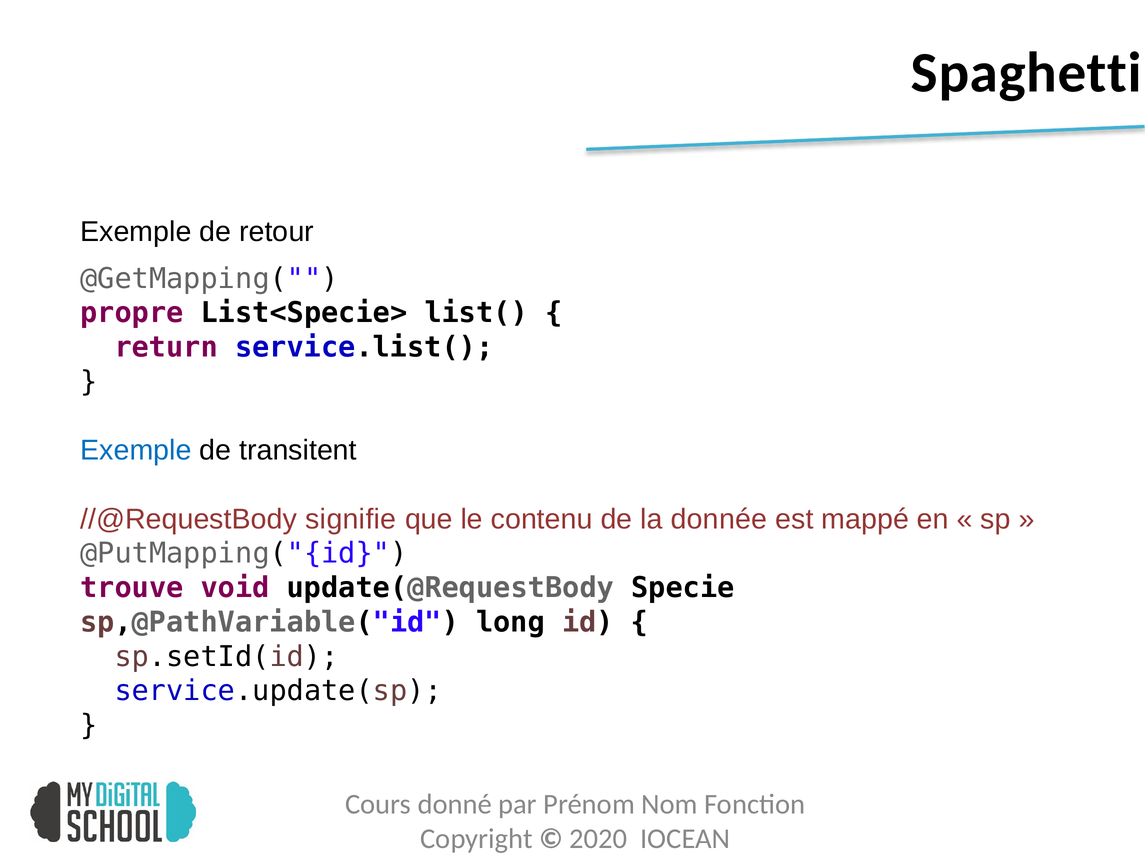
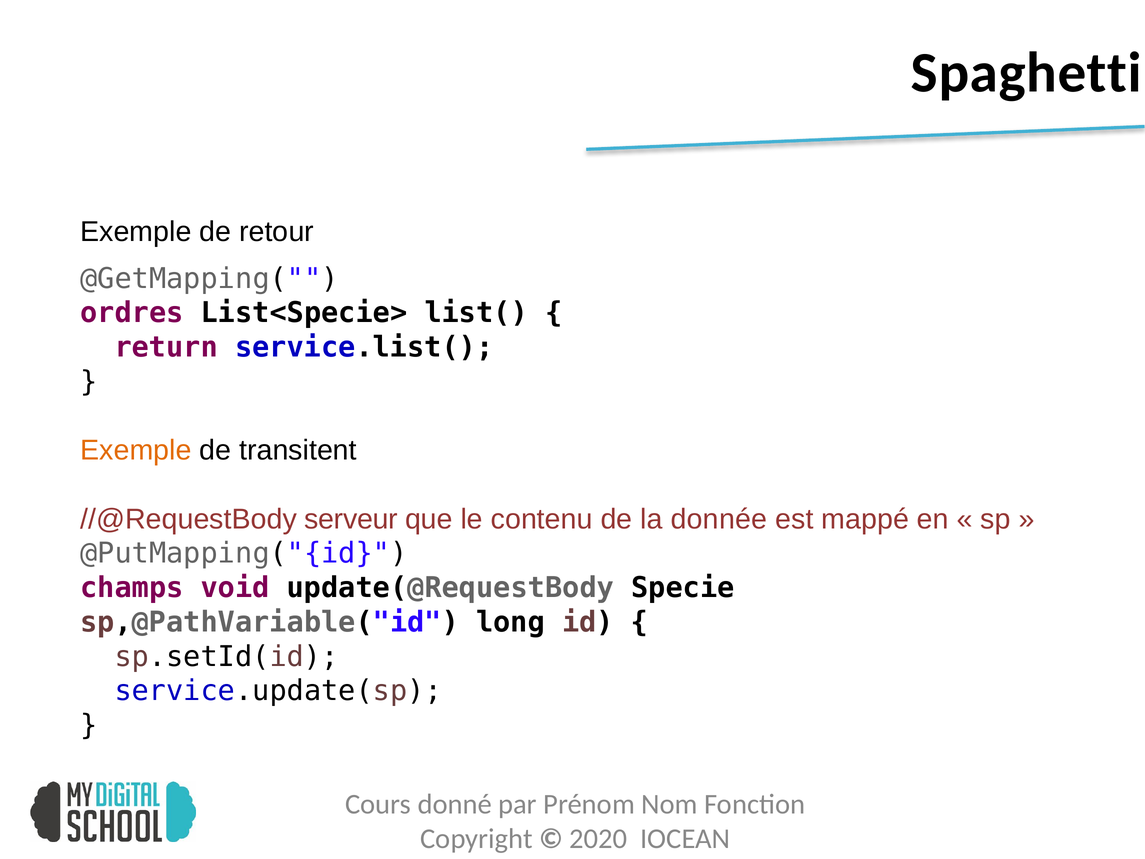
propre: propre -> ordres
Exemple at (136, 450) colour: blue -> orange
signifie: signifie -> serveur
trouve: trouve -> champs
